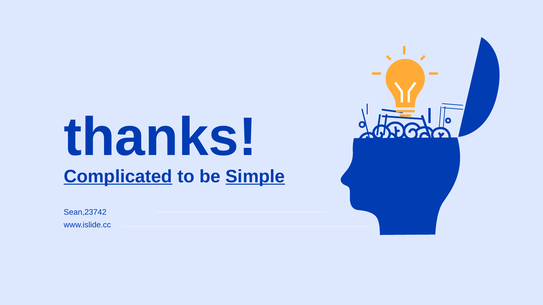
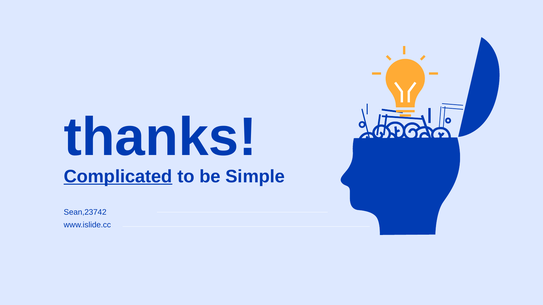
Simple underline: present -> none
